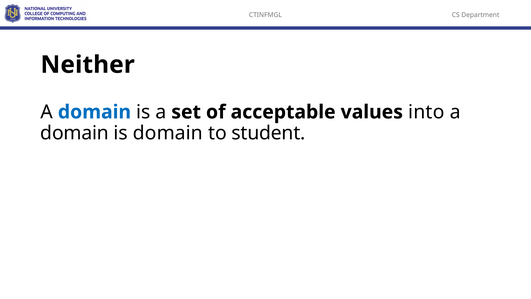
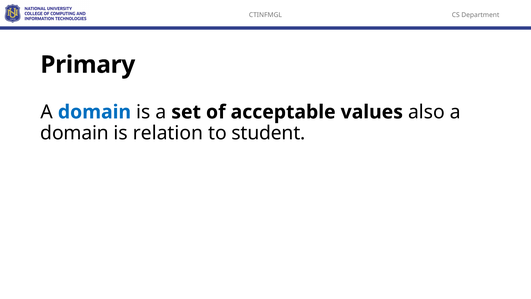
Neither: Neither -> Primary
into: into -> also
is domain: domain -> relation
